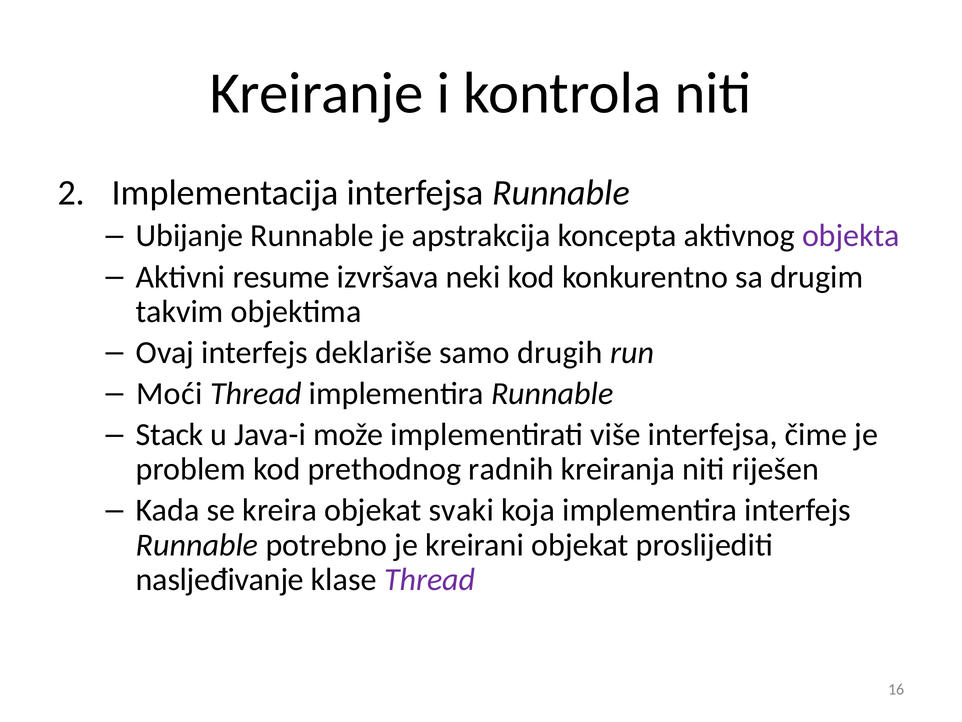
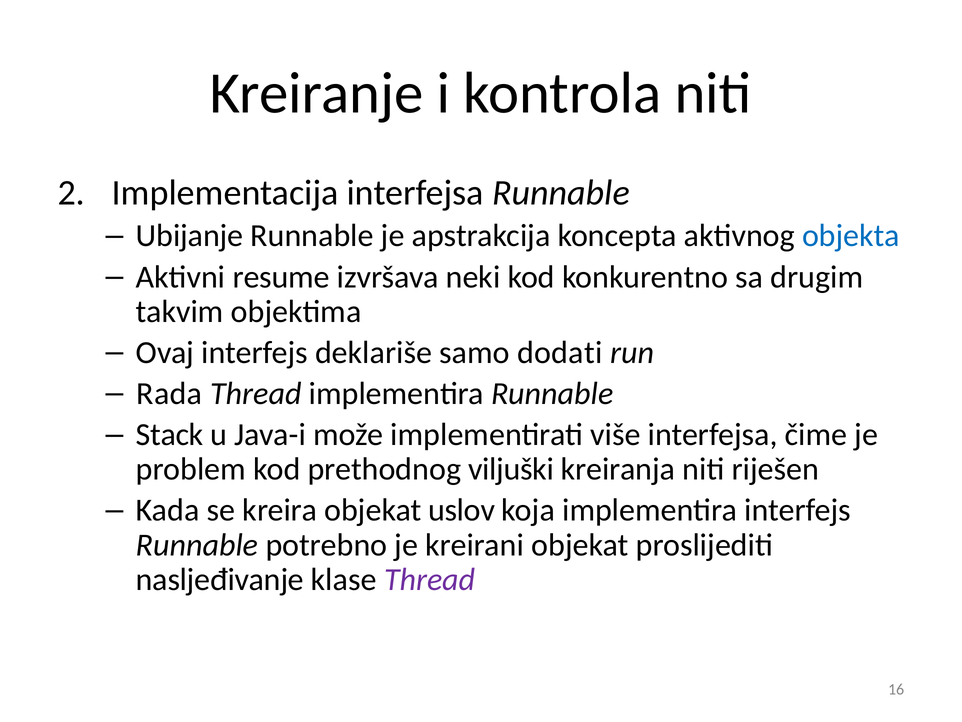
objekta colour: purple -> blue
drugih: drugih -> dodati
Moći: Moći -> Rada
radnih: radnih -> viljuški
svaki: svaki -> uslov
